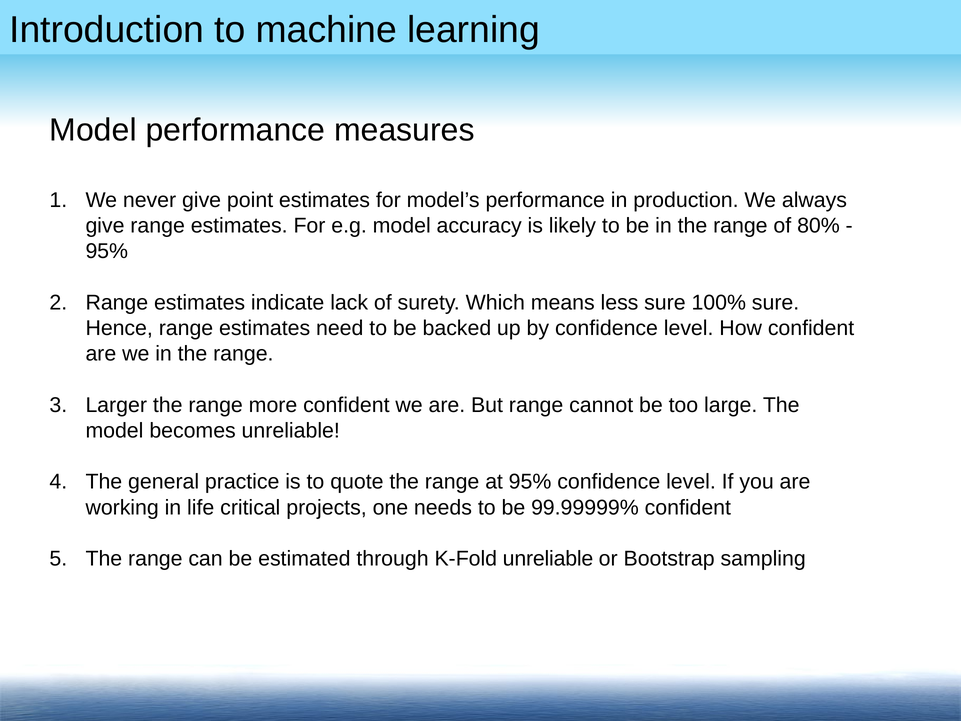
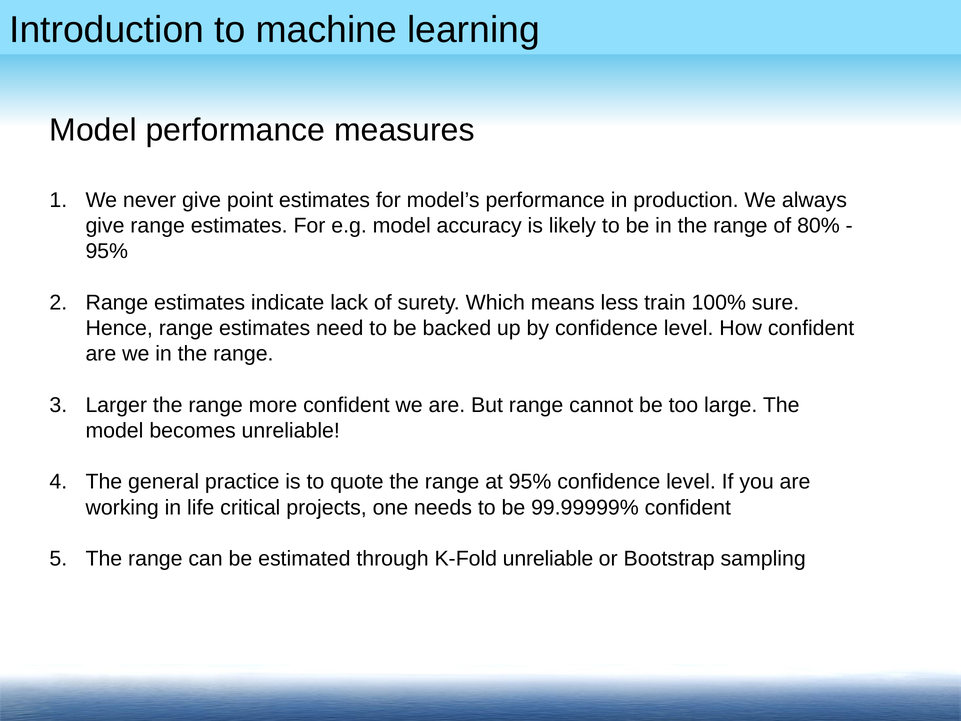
less sure: sure -> train
